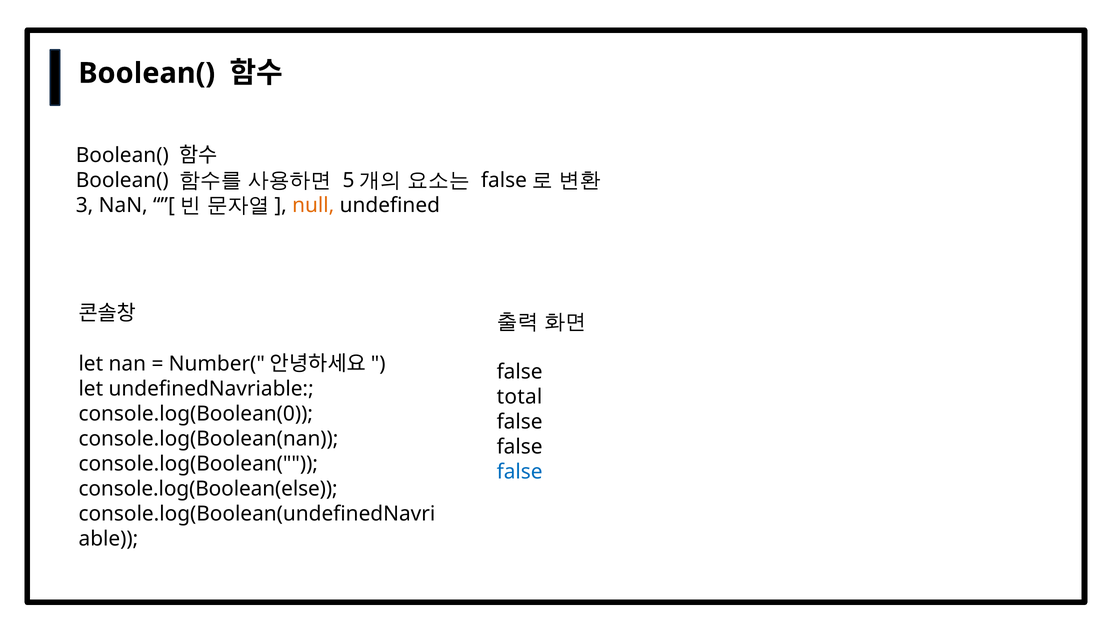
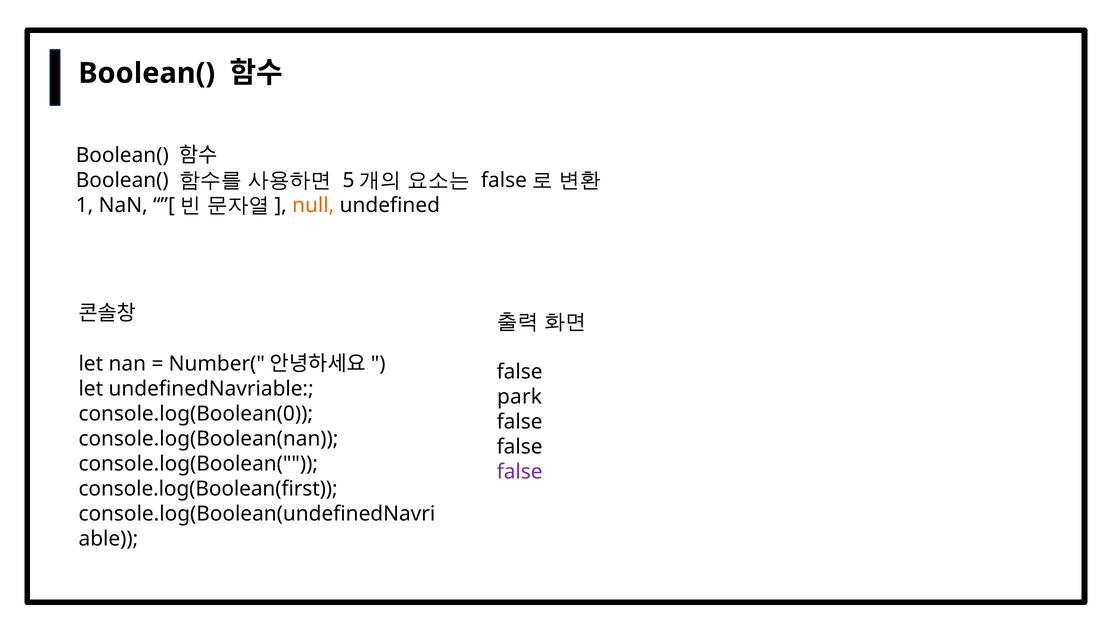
3: 3 -> 1
total: total -> park
false at (520, 472) colour: blue -> purple
console.log(Boolean(else: console.log(Boolean(else -> console.log(Boolean(first
